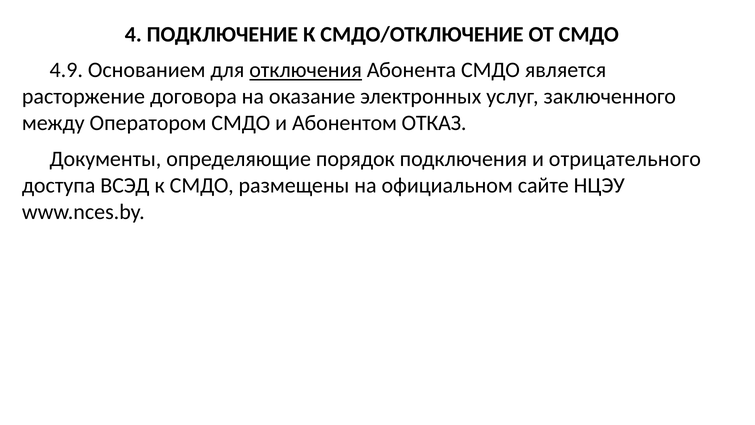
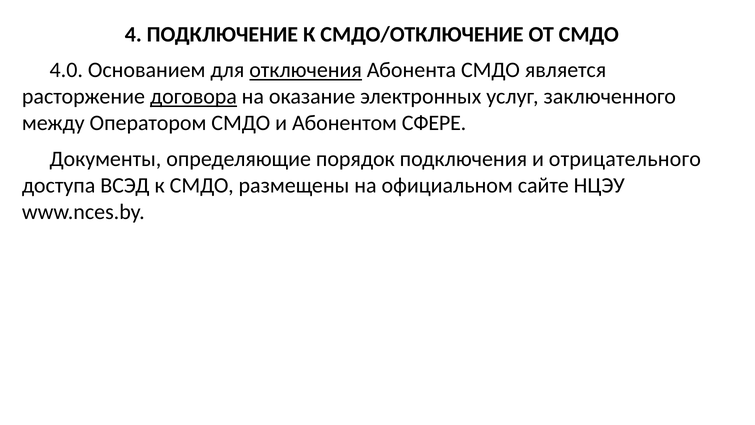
4.9: 4.9 -> 4.0
договора underline: none -> present
ОТКАЗ: ОТКАЗ -> СФЕРЕ
